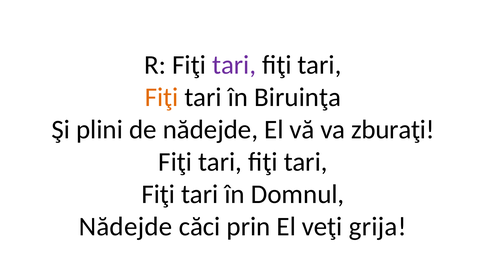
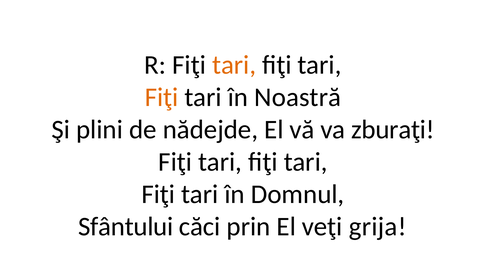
tari at (234, 65) colour: purple -> orange
Biruinţa: Biruinţa -> Noastră
Nădejde at (125, 227): Nădejde -> Sfântului
